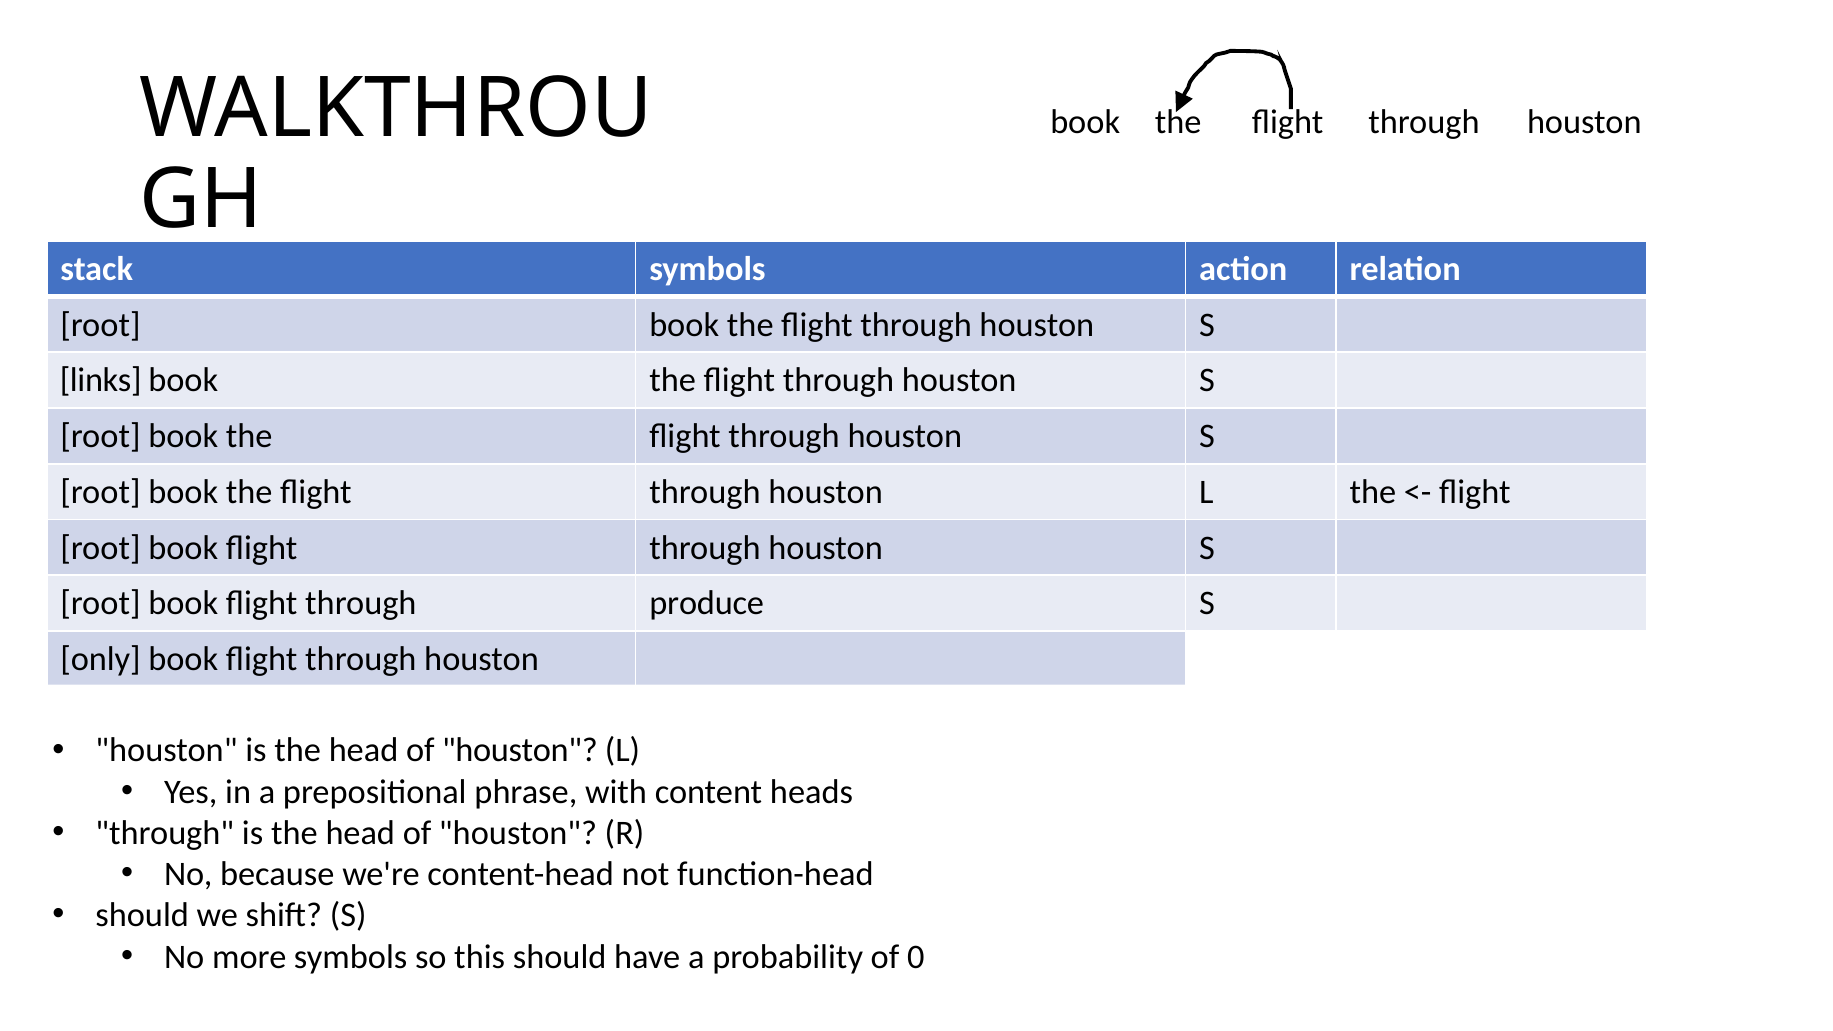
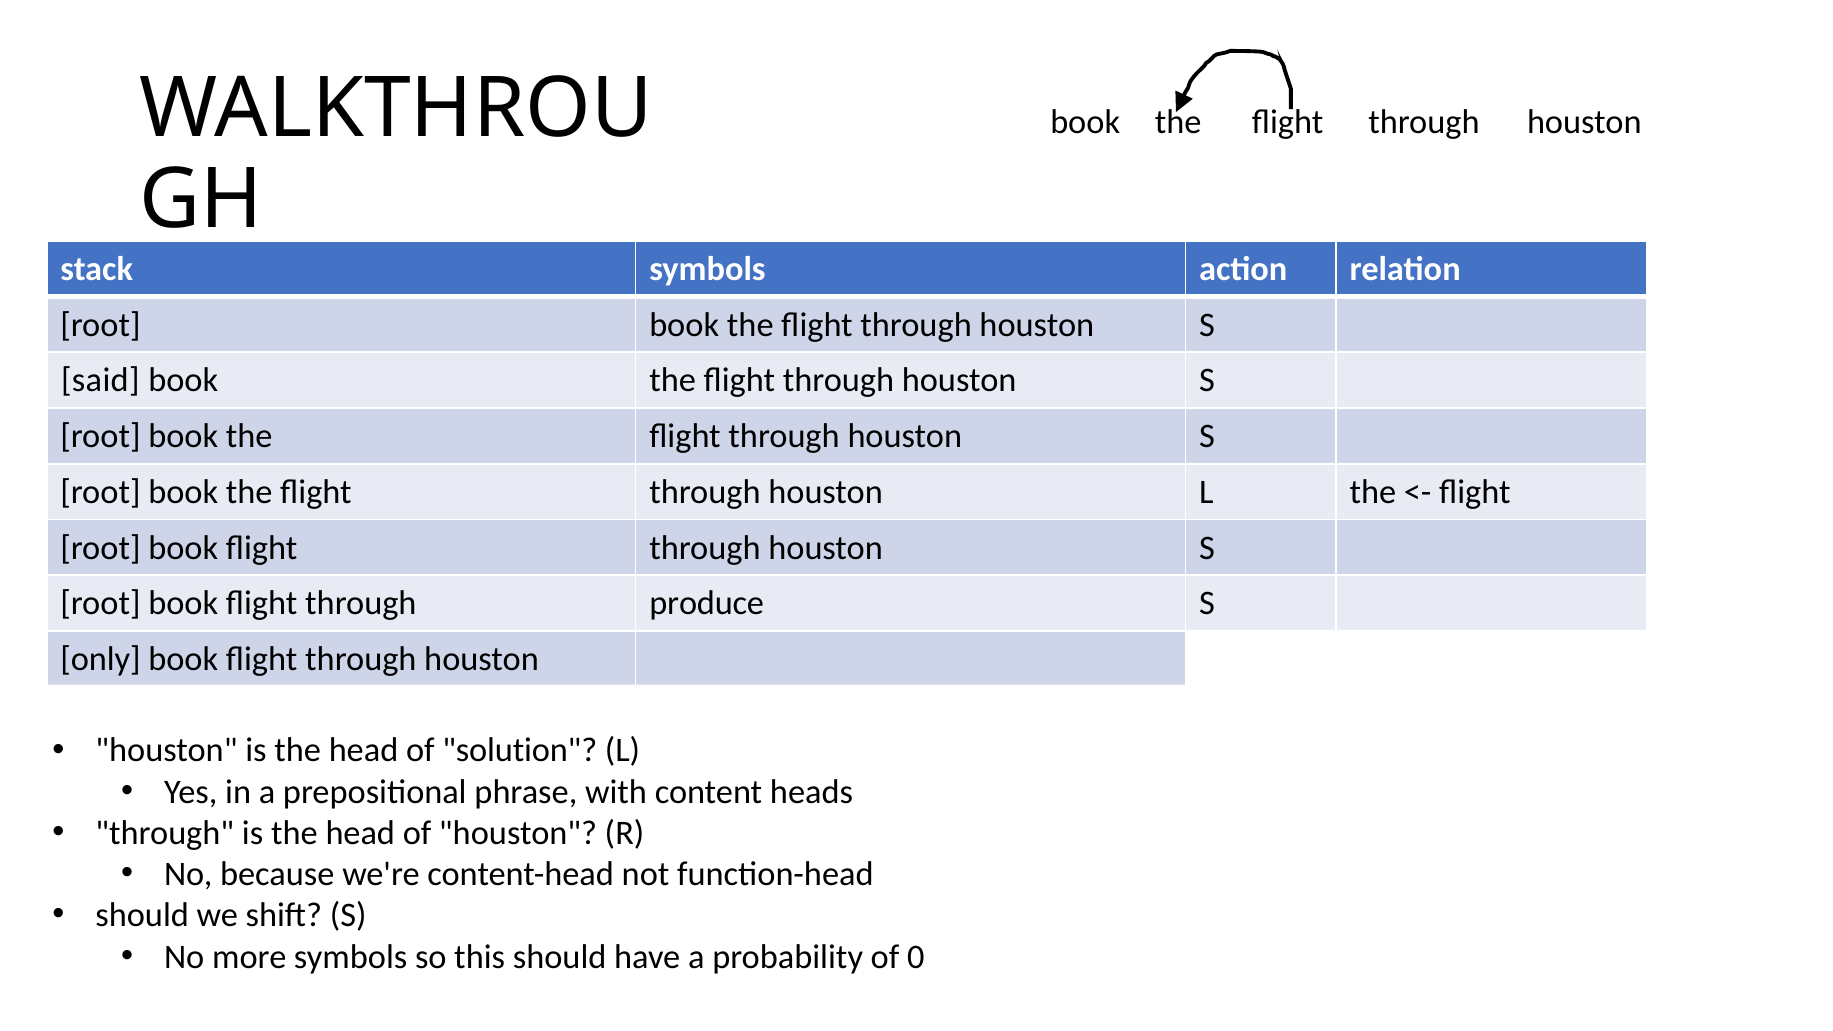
links: links -> said
houston at (520, 751): houston -> solution
